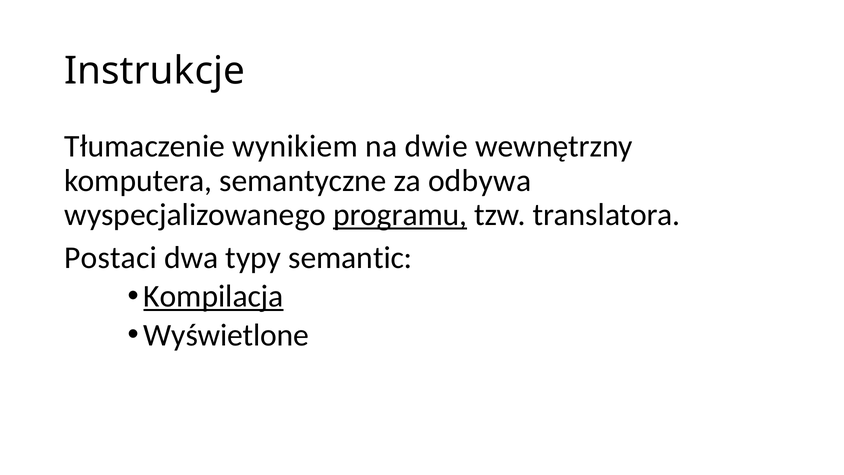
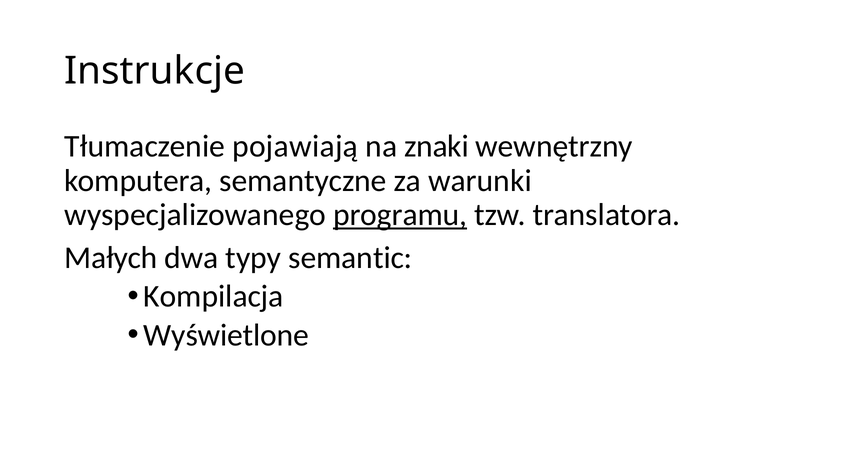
wynikiem: wynikiem -> pojawiają
dwie: dwie -> znaki
odbywa: odbywa -> warunki
Postaci: Postaci -> Małych
Kompilacja underline: present -> none
